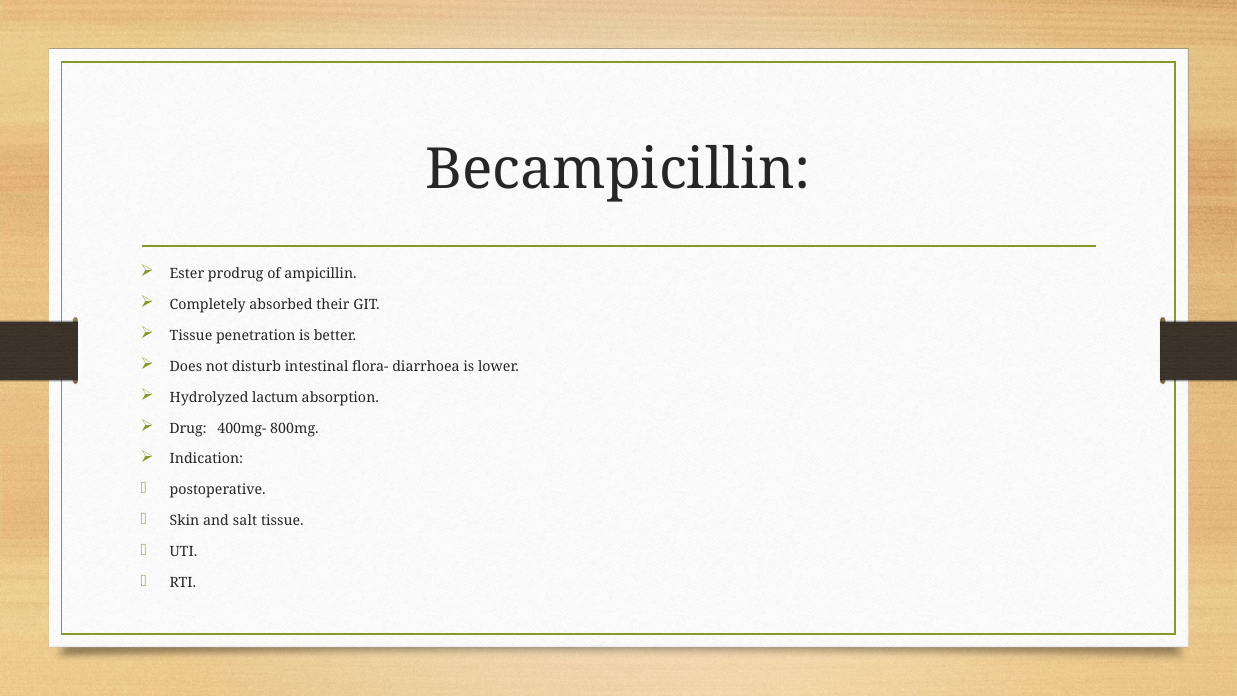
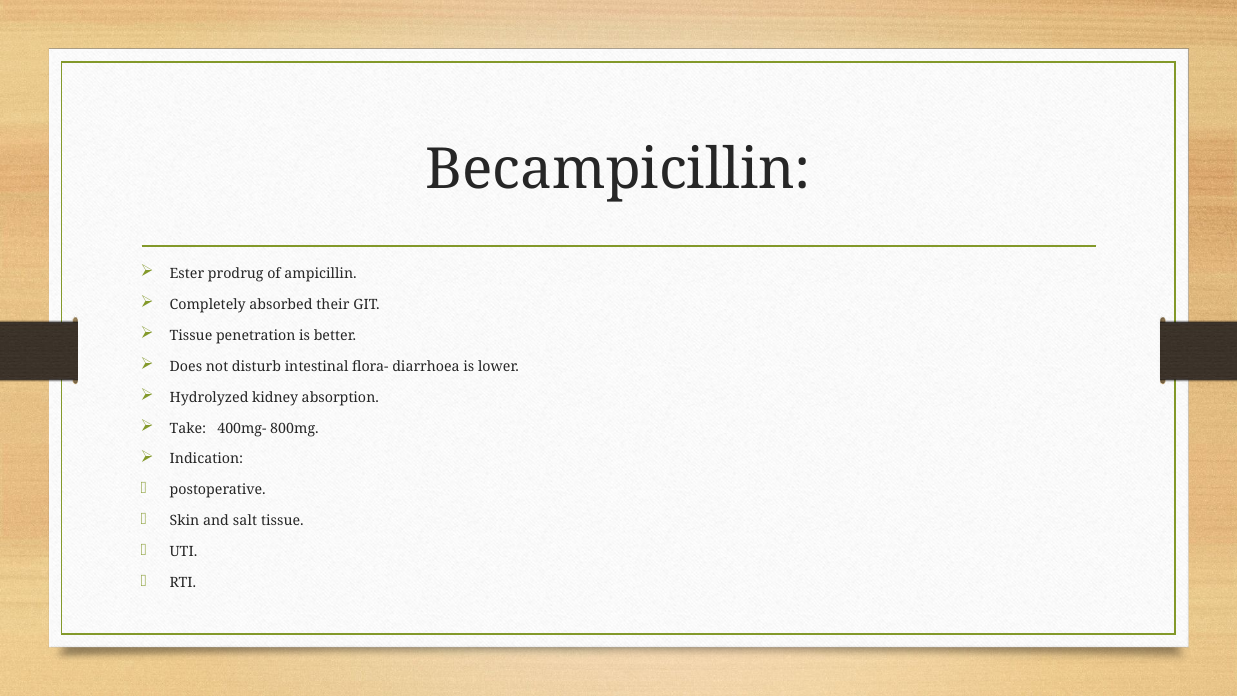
lactum: lactum -> kidney
Drug: Drug -> Take
